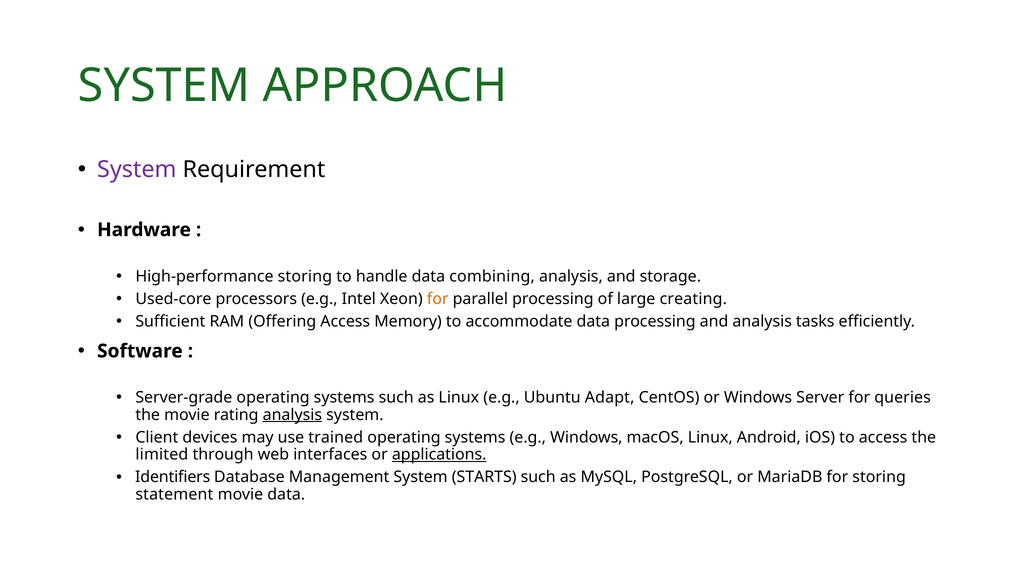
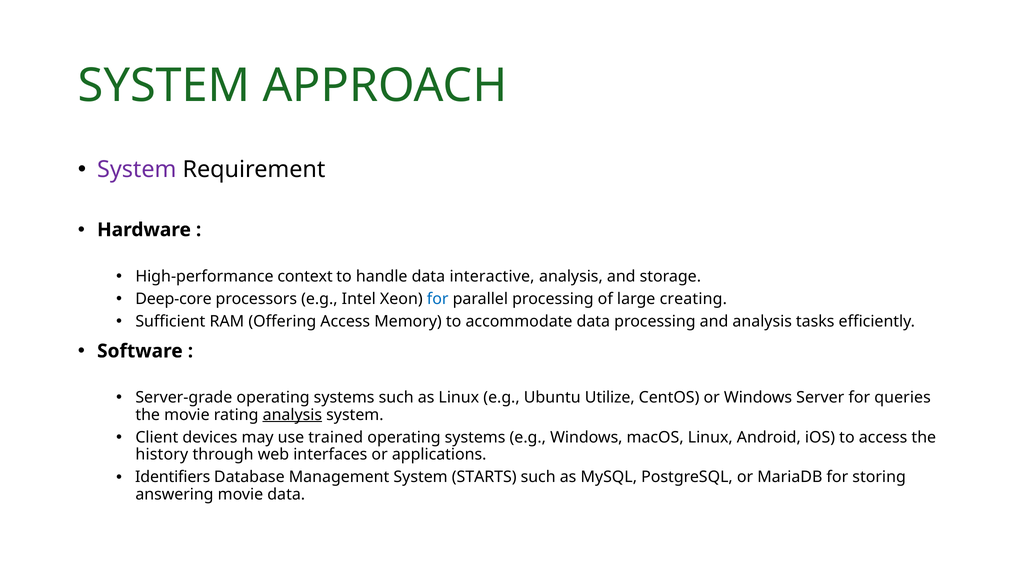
High-performance storing: storing -> context
combining: combining -> interactive
Used-core: Used-core -> Deep-core
for at (438, 299) colour: orange -> blue
Adapt: Adapt -> Utilize
limited: limited -> history
applications underline: present -> none
statement: statement -> answering
